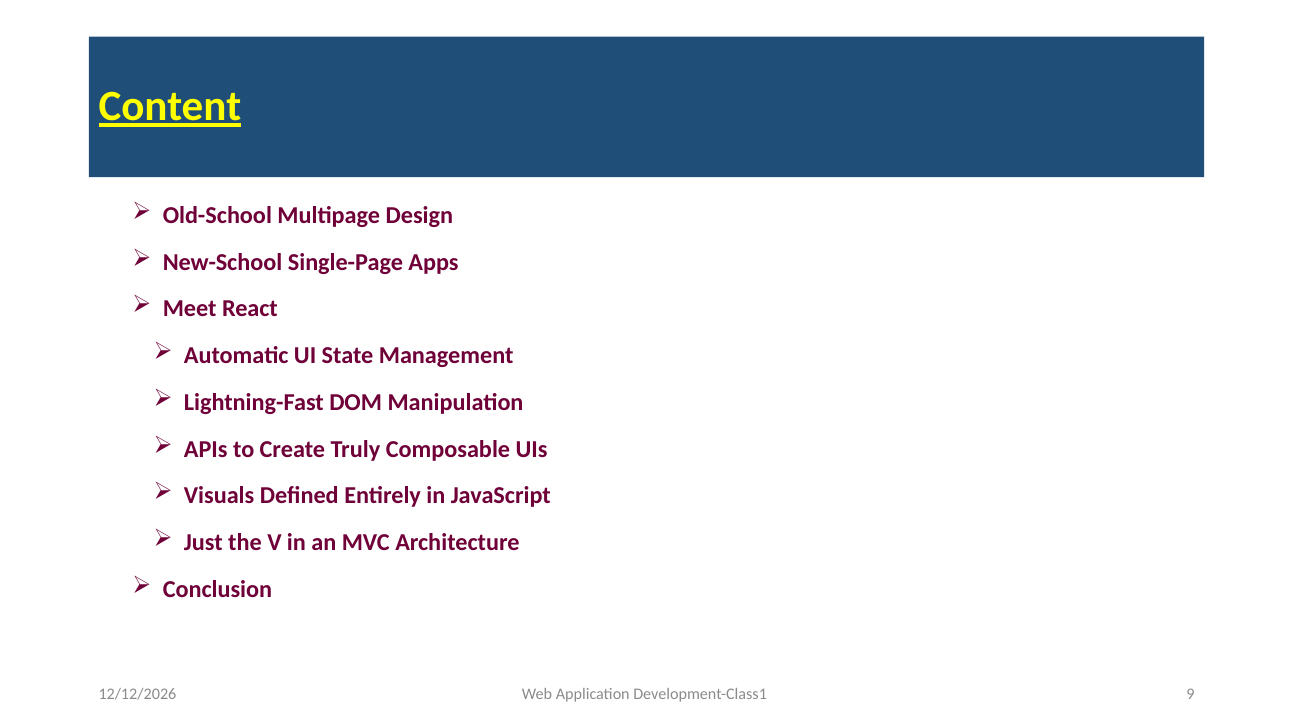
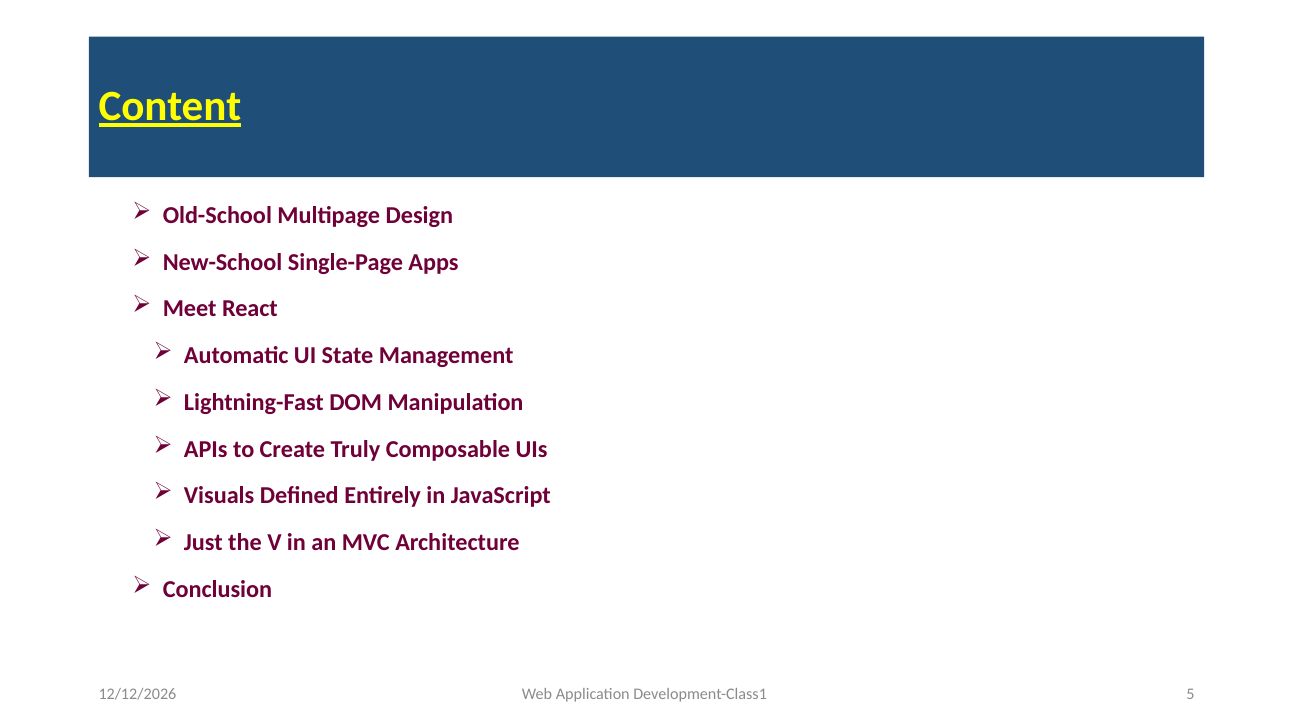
9: 9 -> 5
